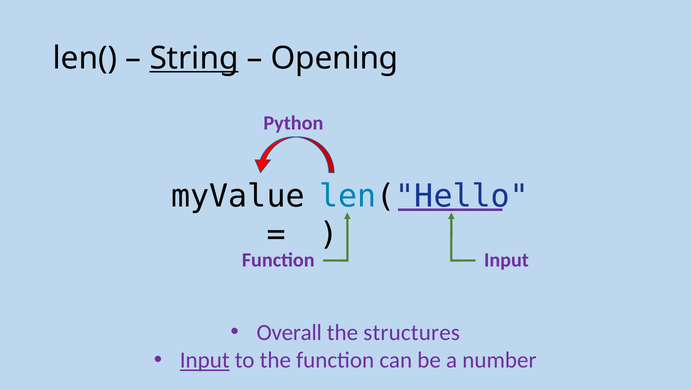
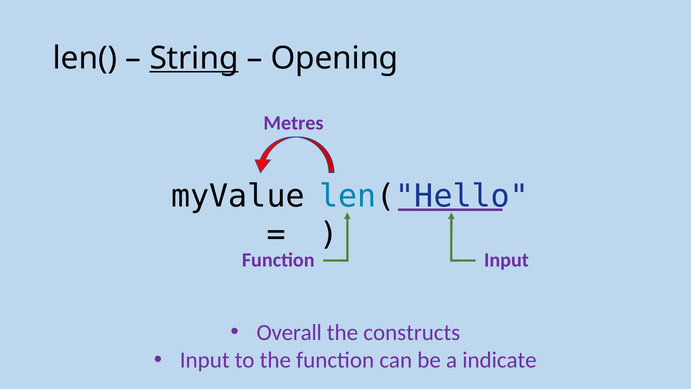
Python: Python -> Metres
structures: structures -> constructs
Input at (205, 360) underline: present -> none
number: number -> indicate
